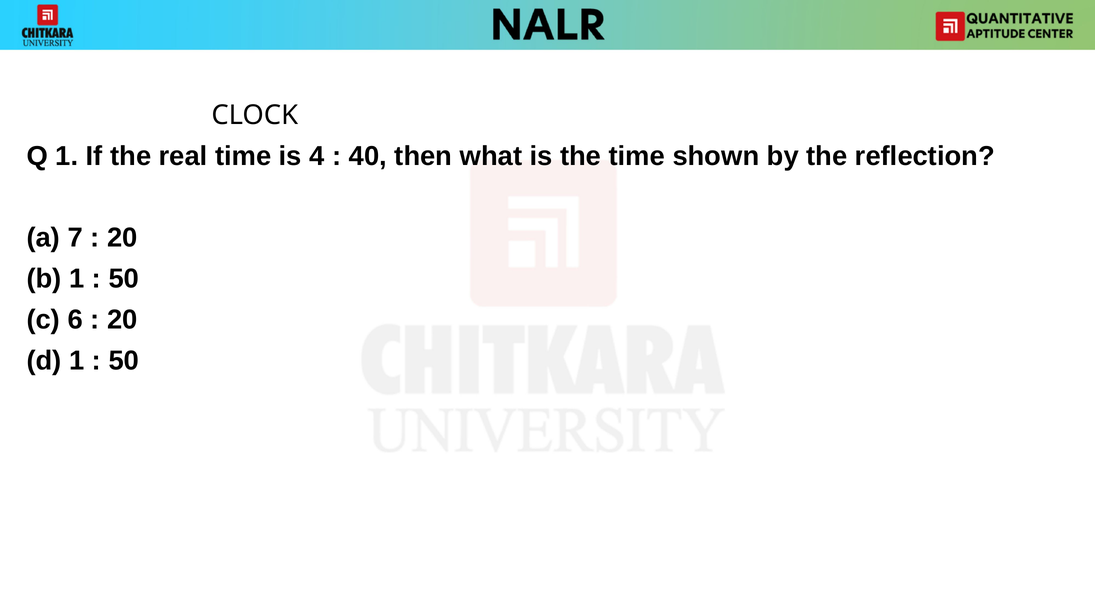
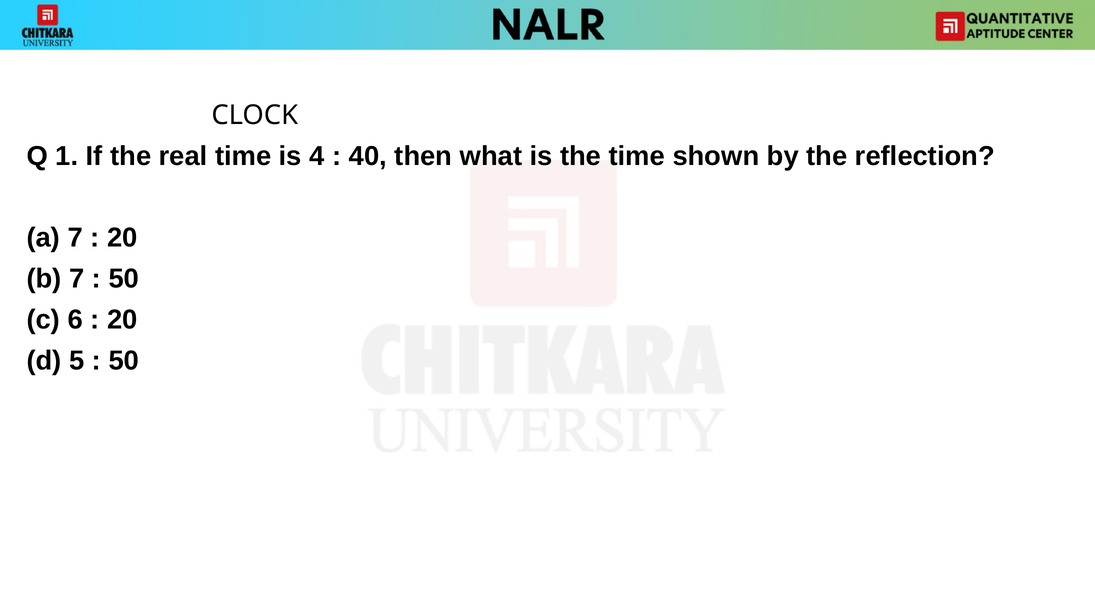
b 1: 1 -> 7
d 1: 1 -> 5
